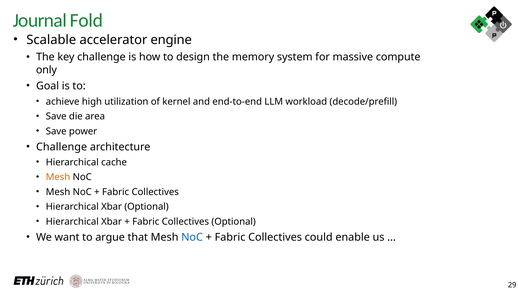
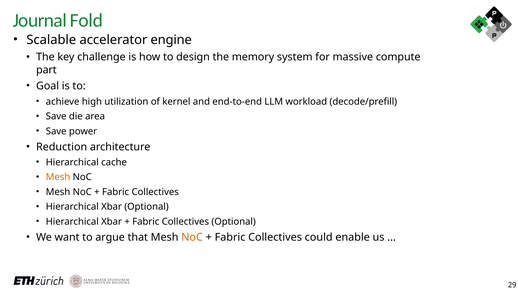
only: only -> part
Challenge at (62, 147): Challenge -> Reduction
NoC at (192, 238) colour: blue -> orange
